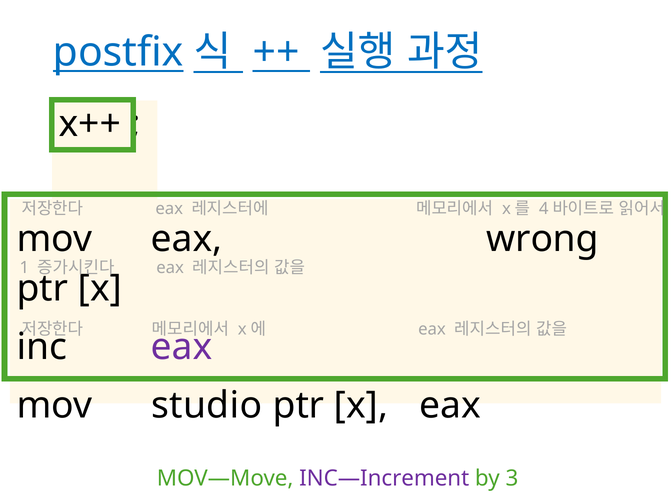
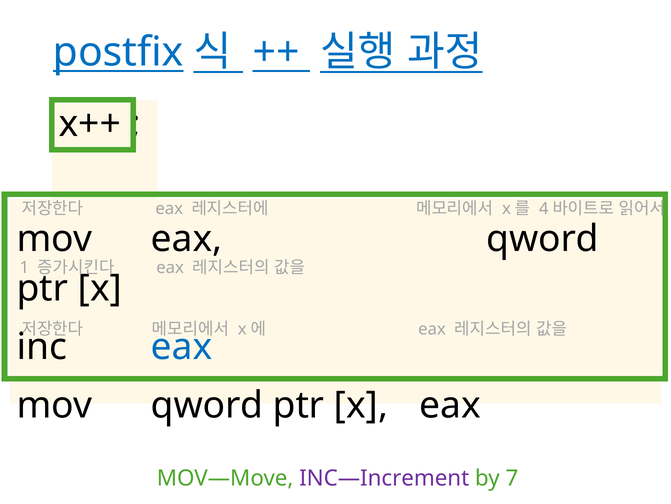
eax wrong: wrong -> qword
eax at (182, 346) colour: purple -> blue
mov studio: studio -> qword
3: 3 -> 7
